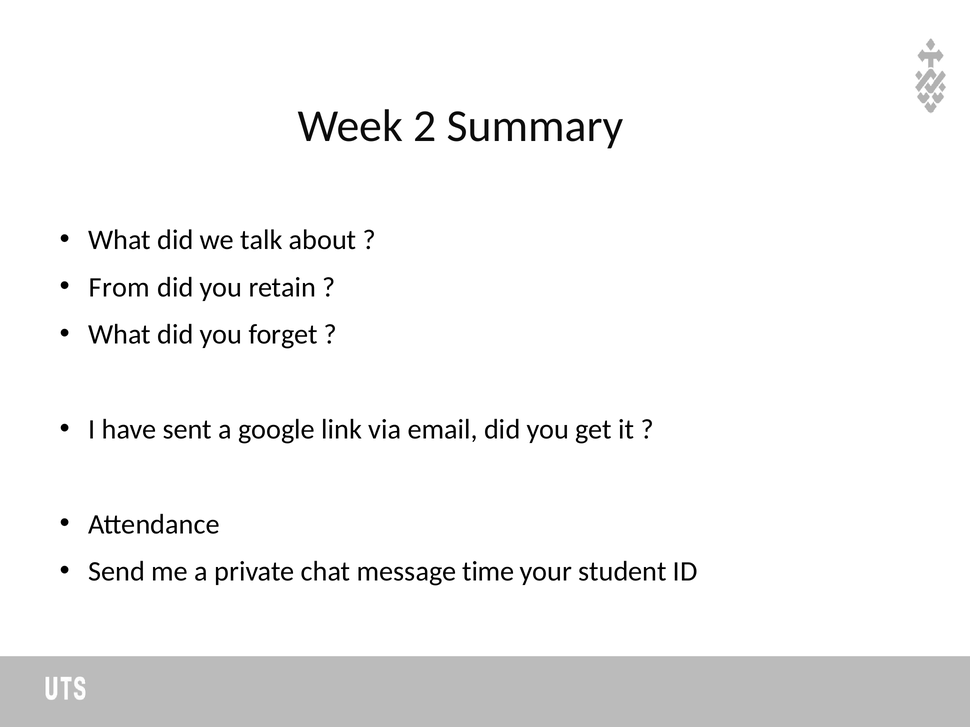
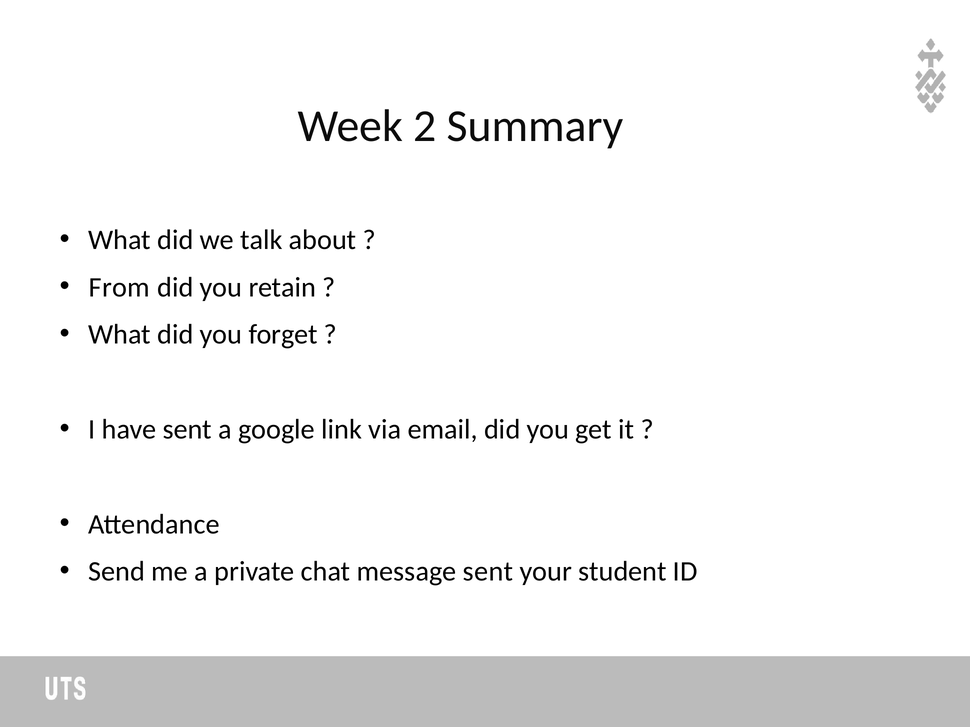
message time: time -> sent
